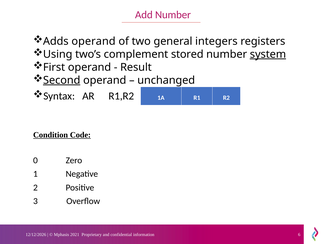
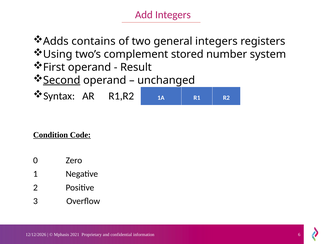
Add Number: Number -> Integers
Adds operand: operand -> contains
system underline: present -> none
